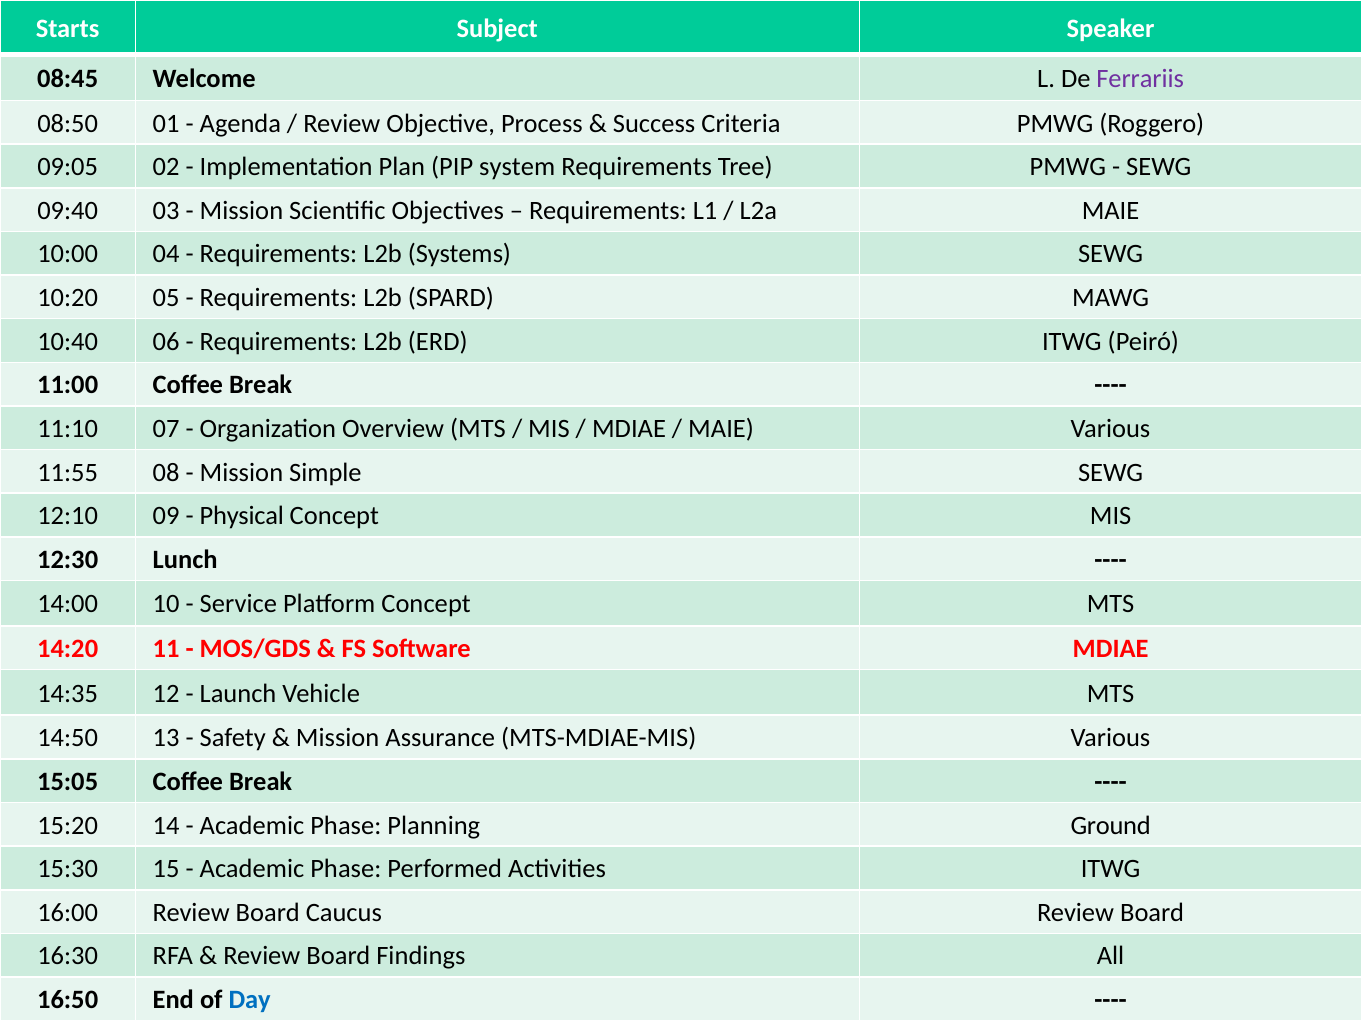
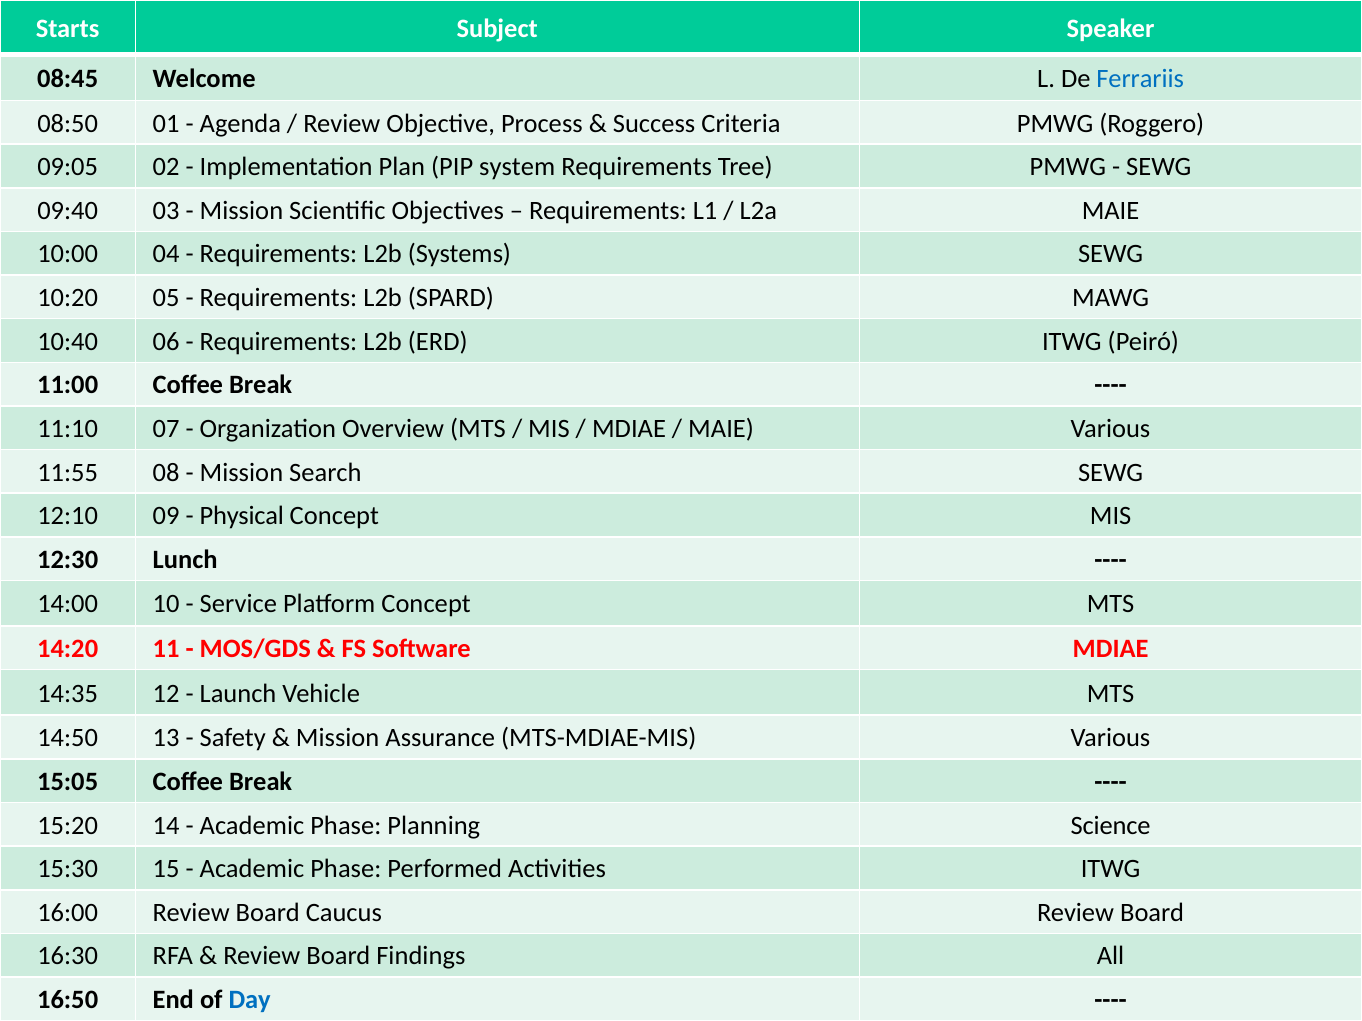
Ferrariis colour: purple -> blue
Simple: Simple -> Search
Ground: Ground -> Science
